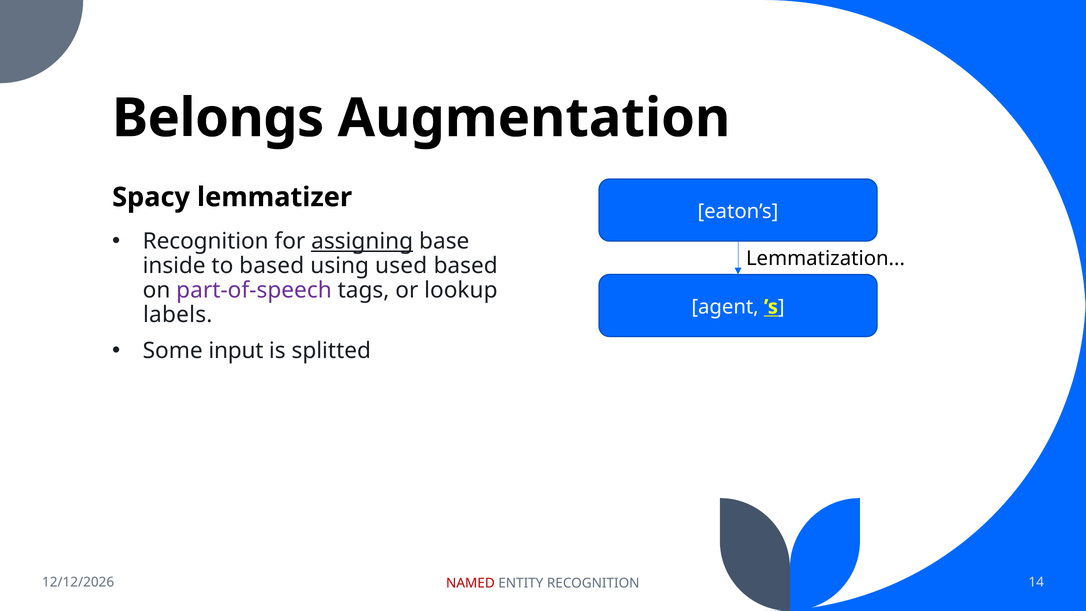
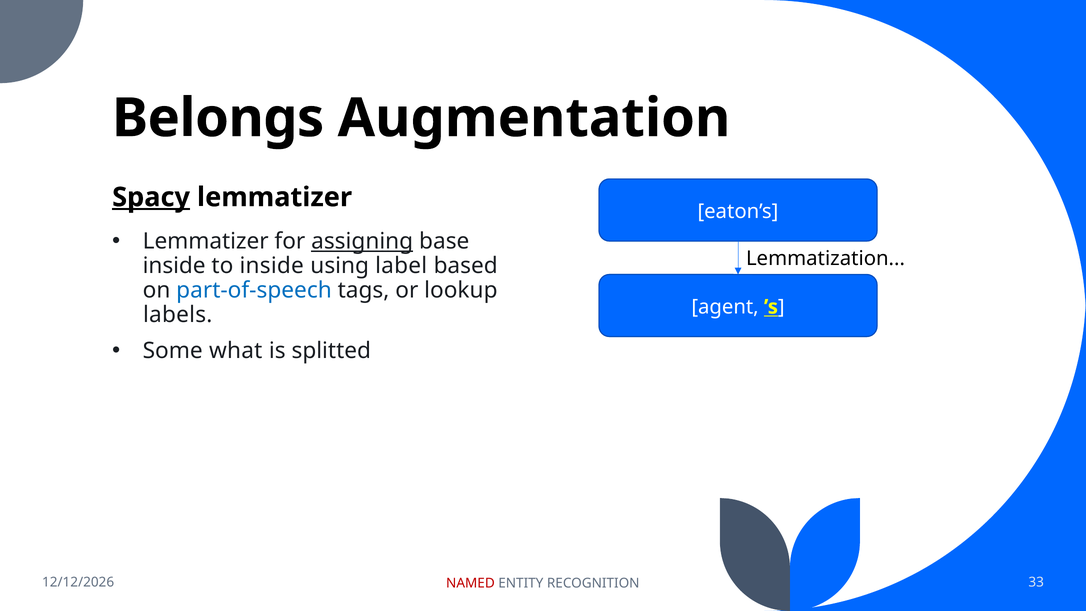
Spacy underline: none -> present
Recognition at (206, 241): Recognition -> Lemmatizer
to based: based -> inside
used: used -> label
part-of-speech colour: purple -> blue
input: input -> what
14: 14 -> 33
